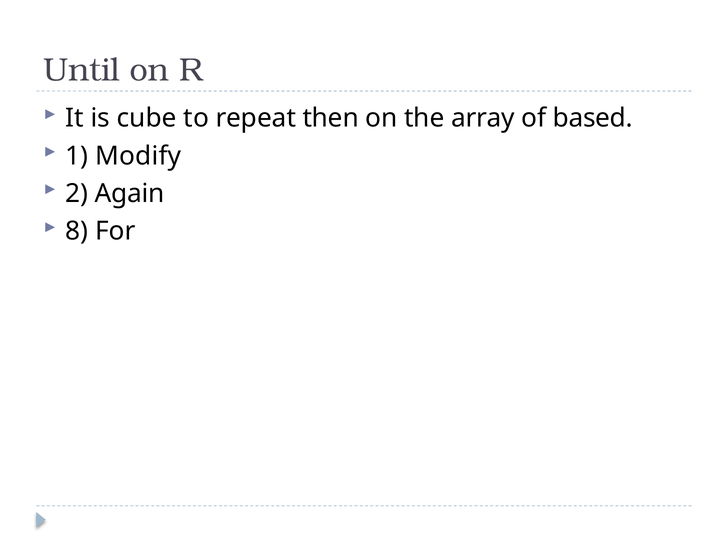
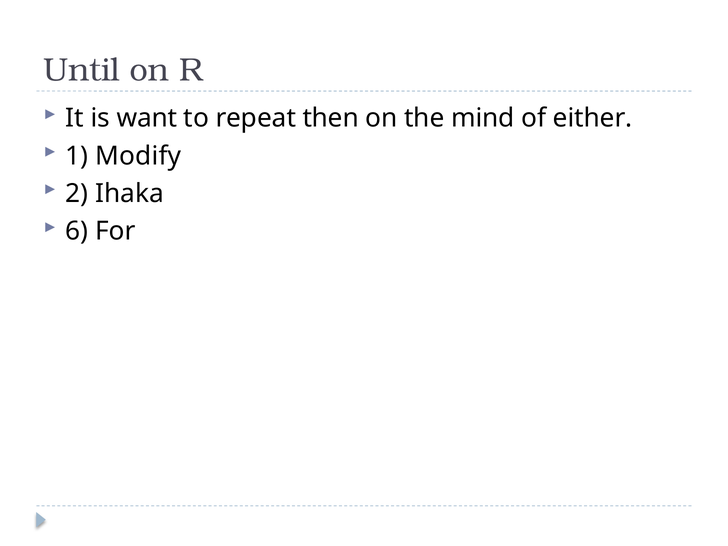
cube: cube -> want
array: array -> mind
based: based -> either
Again: Again -> Ihaka
8: 8 -> 6
